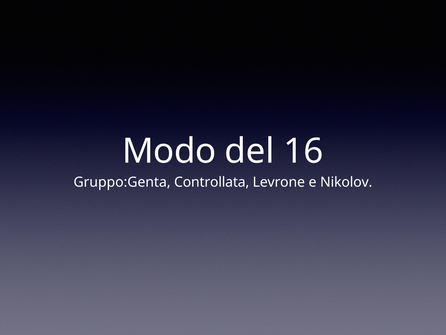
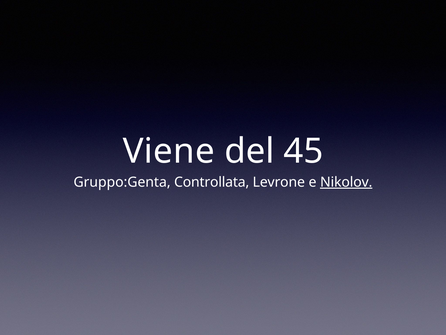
Modo: Modo -> Viene
16: 16 -> 45
Nikolov underline: none -> present
